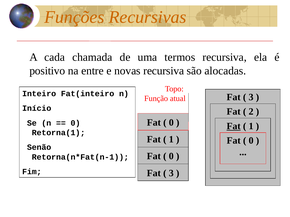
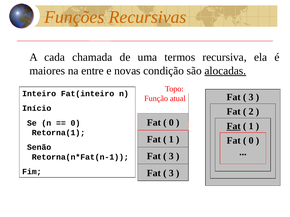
positivo: positivo -> maiores
novas recursiva: recursiva -> condição
alocadas underline: none -> present
0 at (171, 157): 0 -> 3
